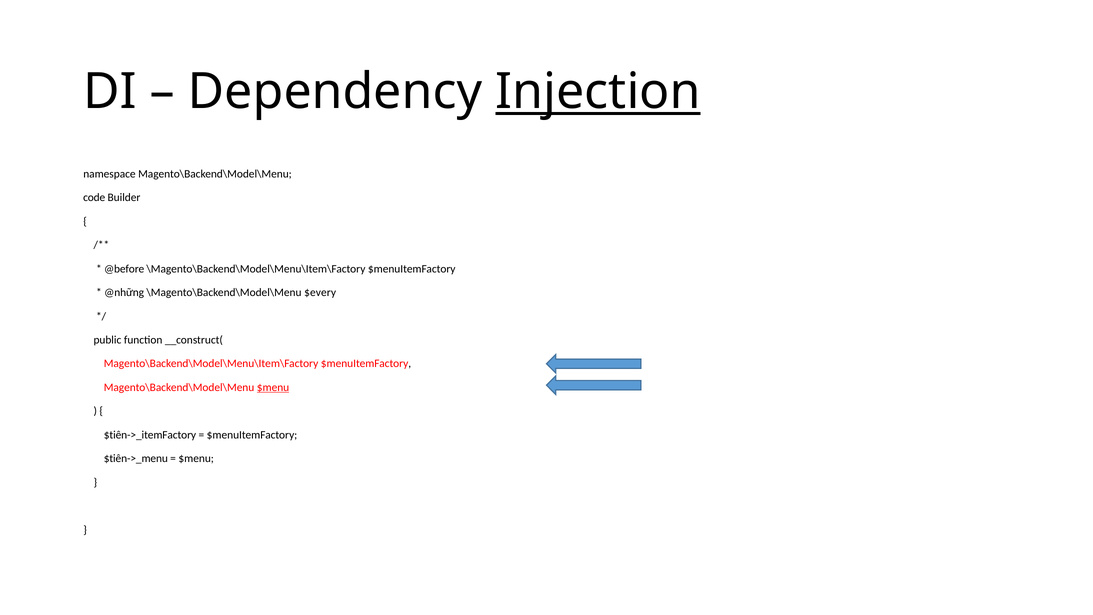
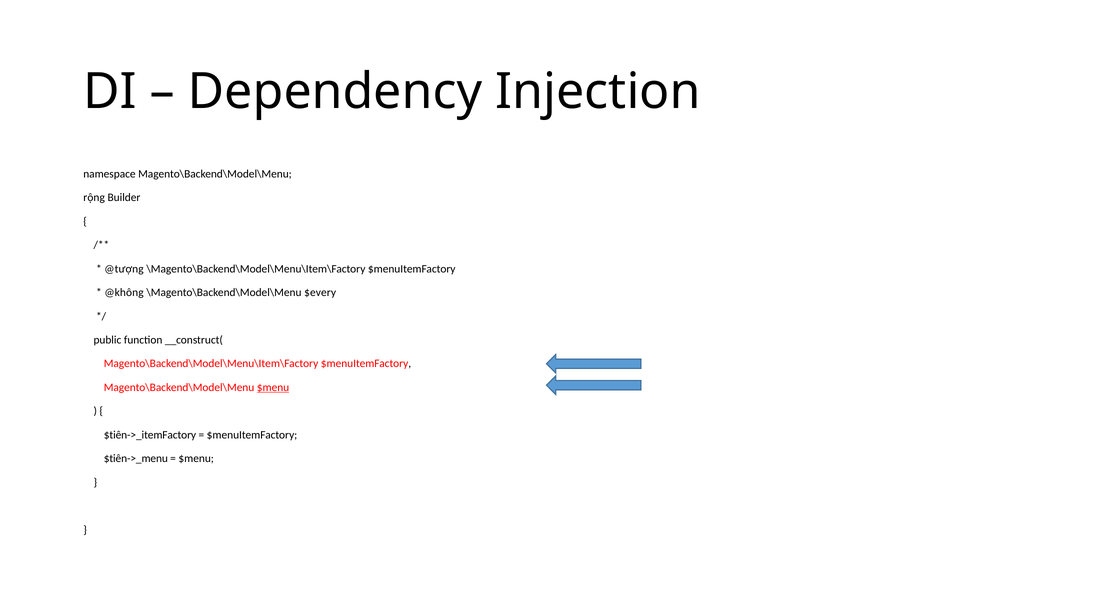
Injection underline: present -> none
code: code -> rộng
@before: @before -> @tượng
@những: @những -> @không
